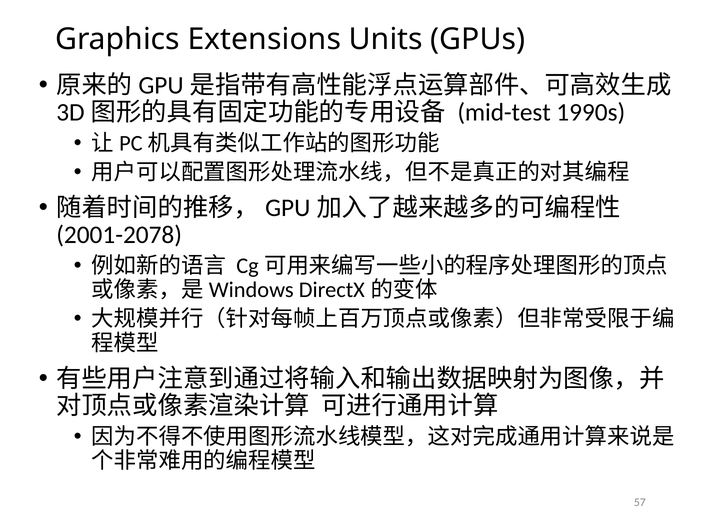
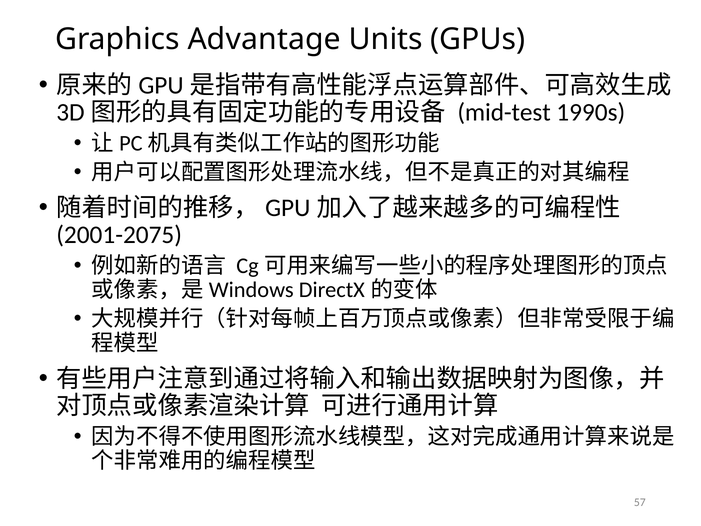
Extensions: Extensions -> Advantage
2001-2078: 2001-2078 -> 2001-2075
